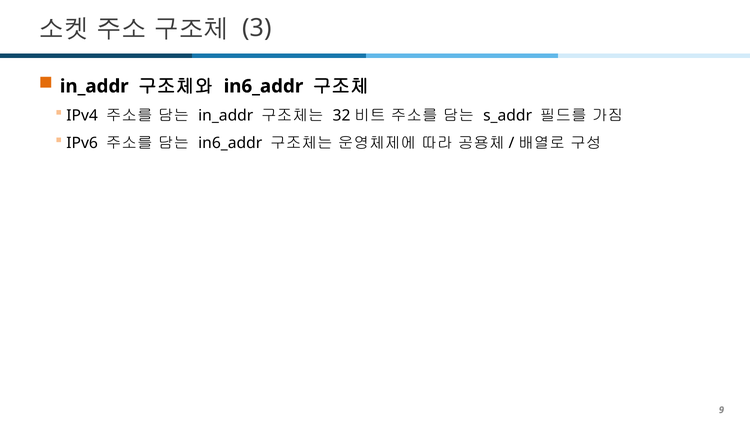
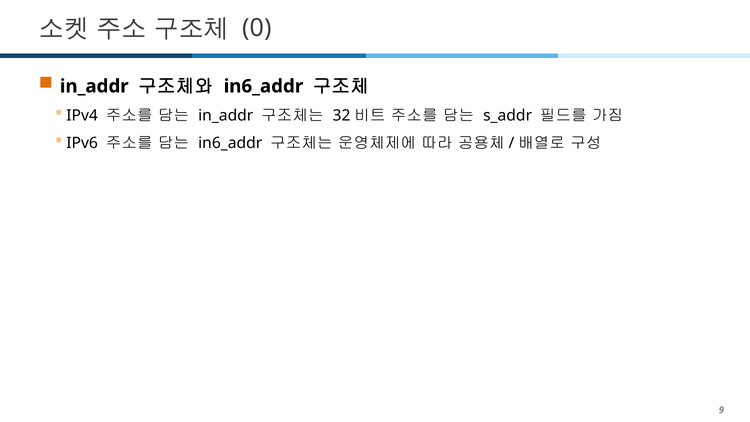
3: 3 -> 0
